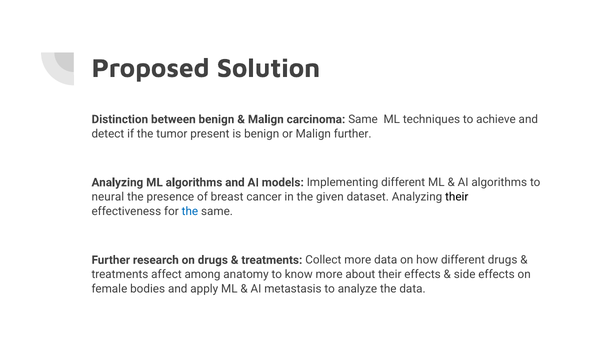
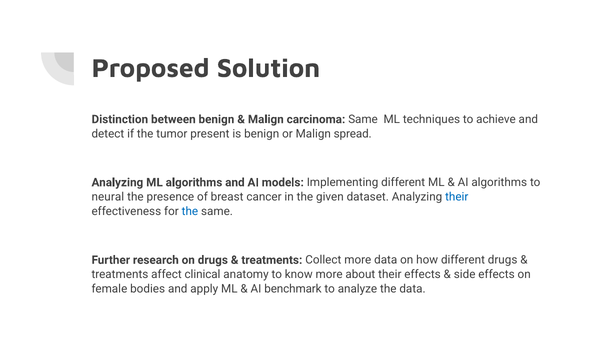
Malign further: further -> spread
their at (457, 197) colour: black -> blue
among: among -> clinical
metastasis: metastasis -> benchmark
